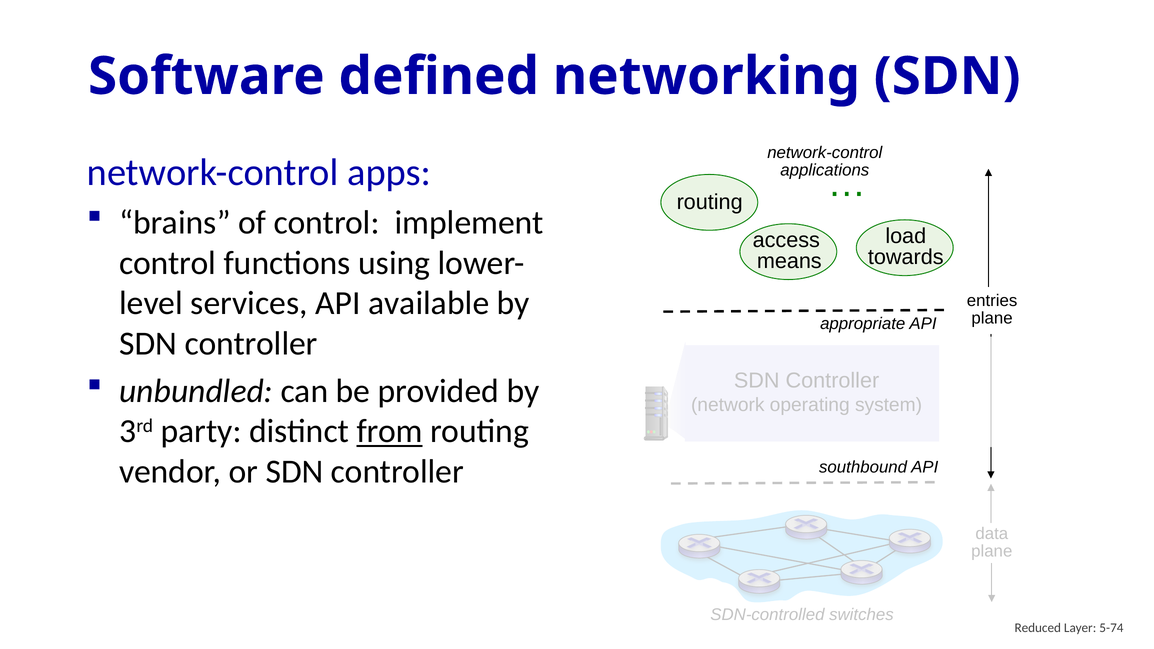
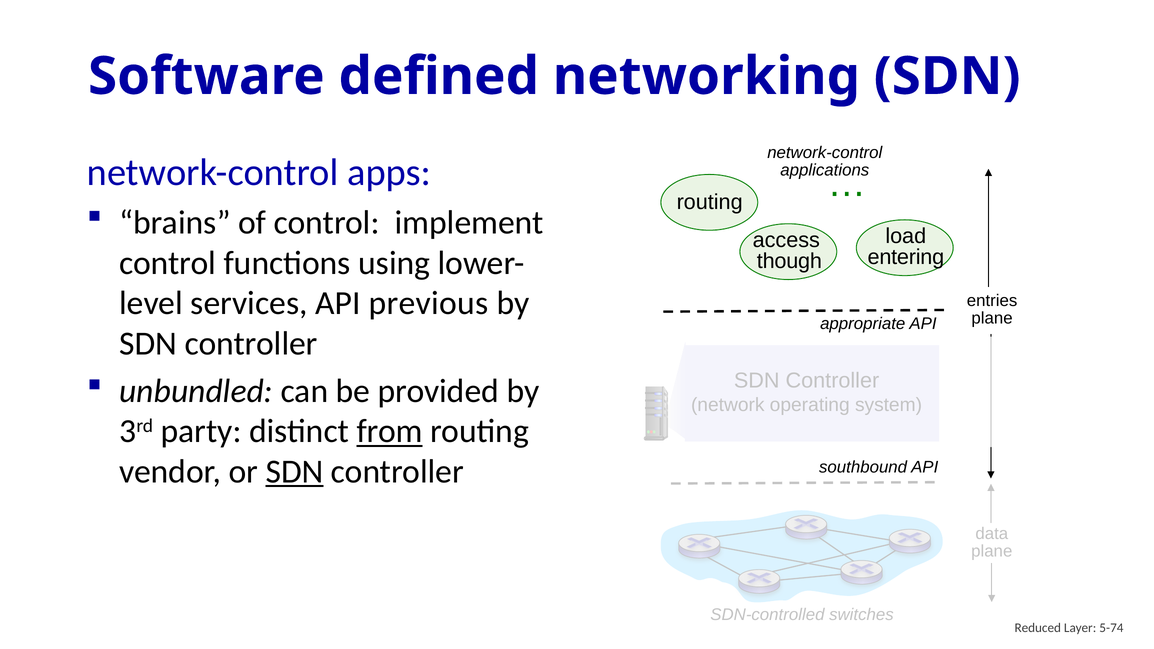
towards: towards -> entering
means: means -> though
available: available -> previous
SDN at (295, 472) underline: none -> present
